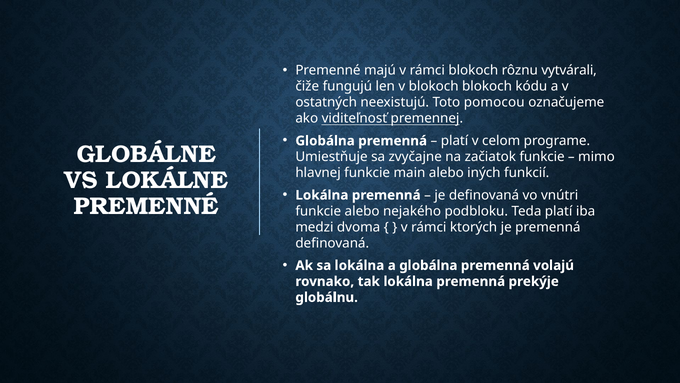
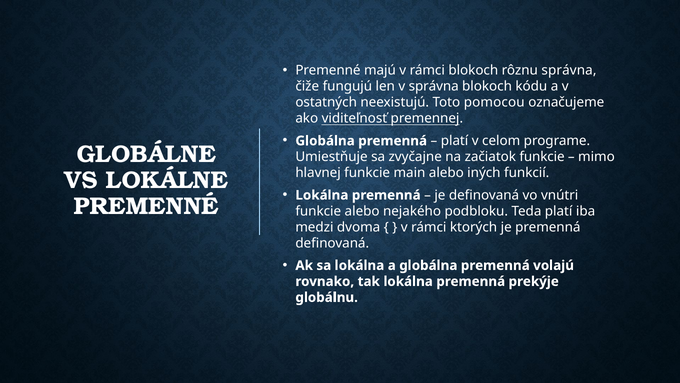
rôznu vytvárali: vytvárali -> správna
v blokoch: blokoch -> správna
